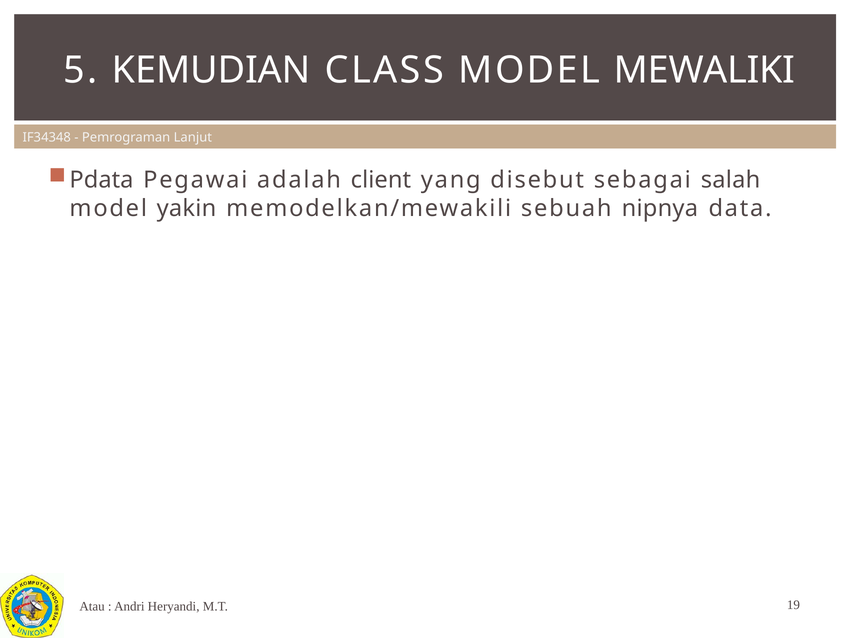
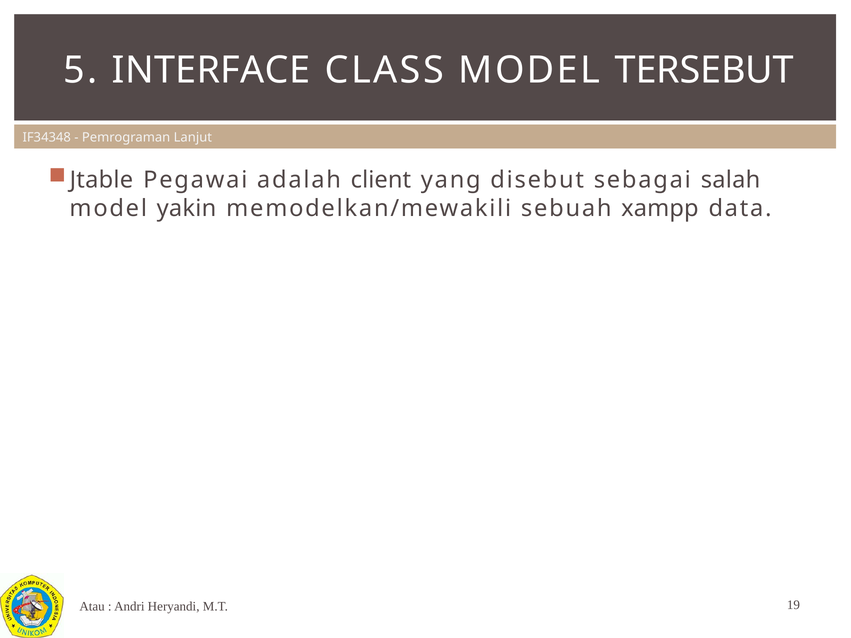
KEMUDIAN: KEMUDIAN -> INTERFACE
MEWALIKI: MEWALIKI -> TERSEBUT
Pdata: Pdata -> Jtable
nipnya: nipnya -> xampp
